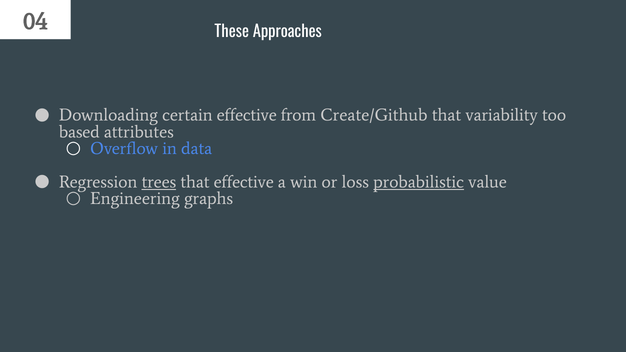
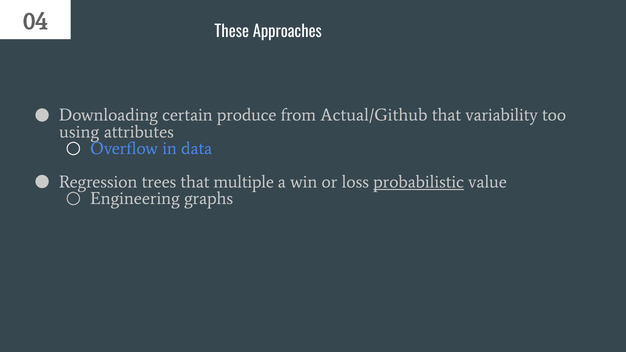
certain effective: effective -> produce
Create/Github: Create/Github -> Actual/Github
based: based -> using
trees underline: present -> none
that effective: effective -> multiple
